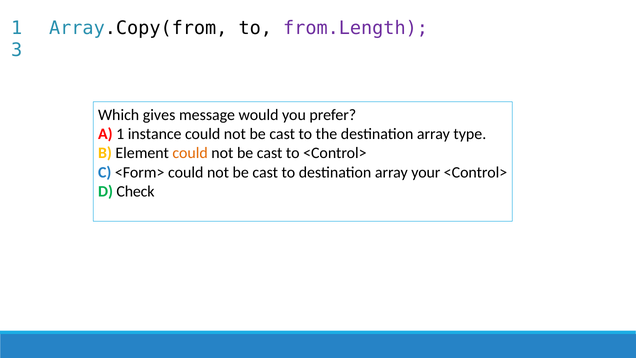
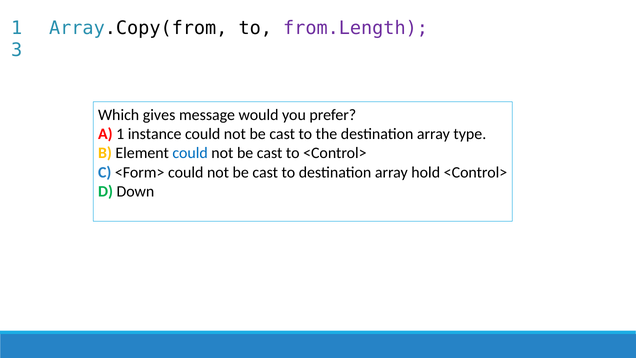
could at (190, 153) colour: orange -> blue
your: your -> hold
Check: Check -> Down
